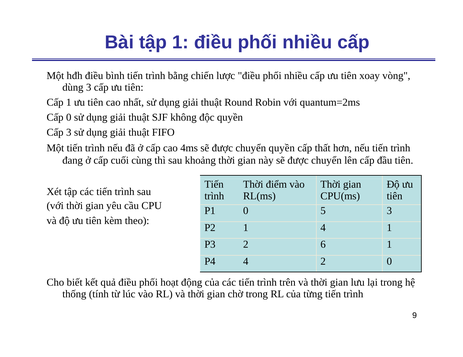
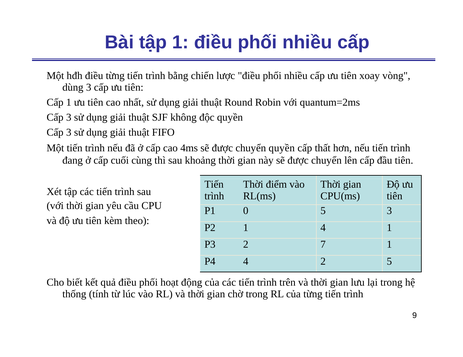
điều bình: bình -> từng
0 at (69, 118): 0 -> 3
6: 6 -> 7
2 0: 0 -> 5
